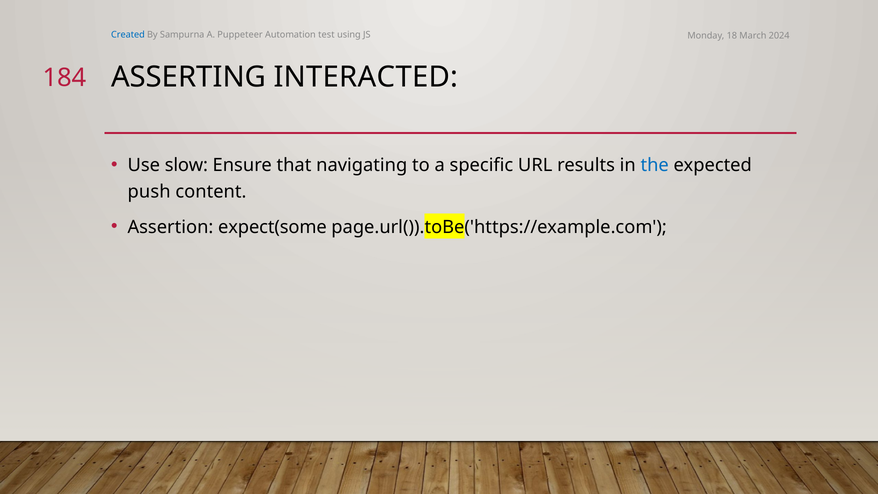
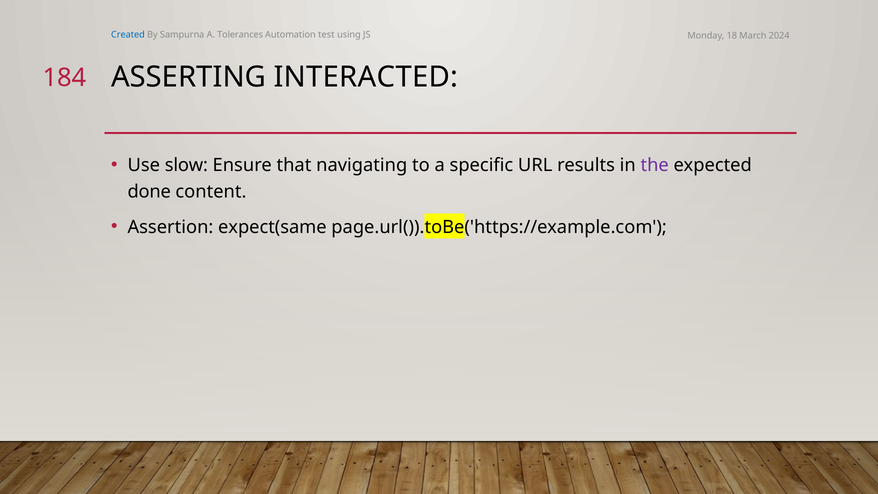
Puppeteer: Puppeteer -> Tolerances
the colour: blue -> purple
push: push -> done
expect(some: expect(some -> expect(same
